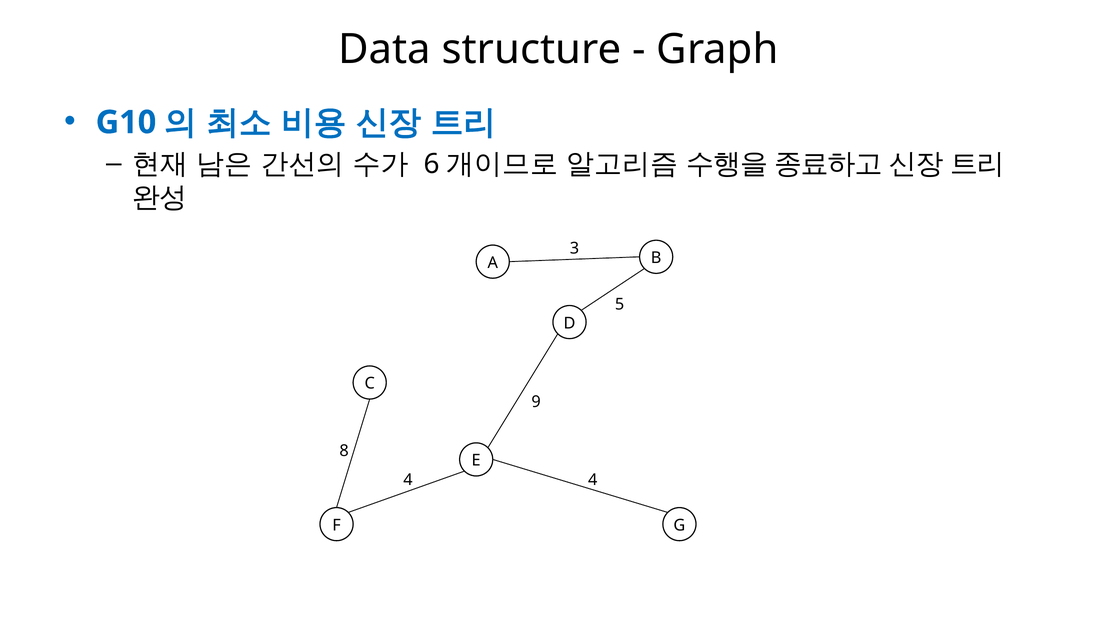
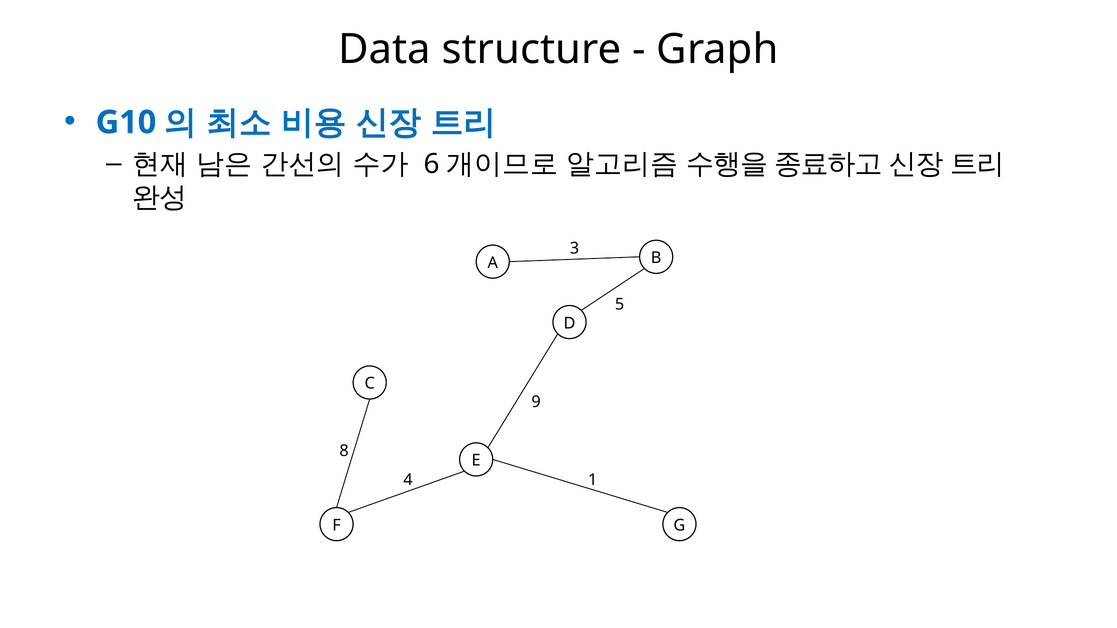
4 4: 4 -> 1
